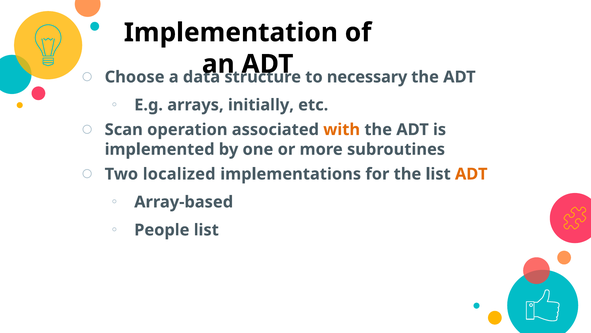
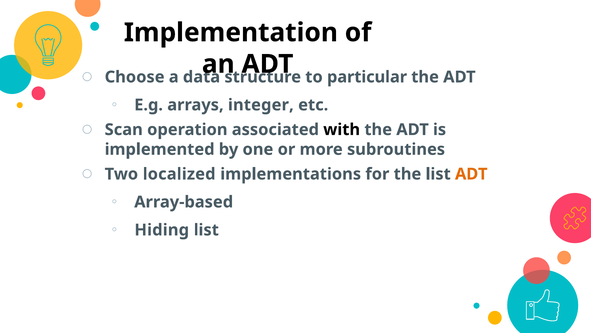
necessary: necessary -> particular
initially: initially -> integer
with colour: orange -> black
People: People -> Hiding
